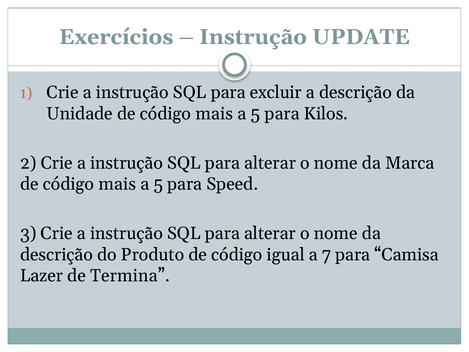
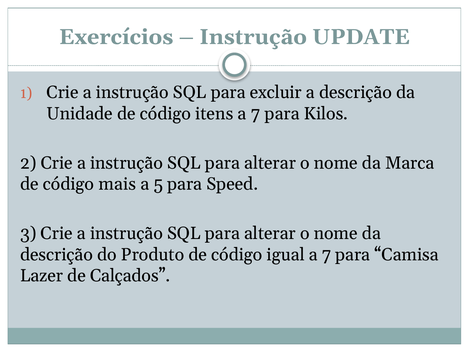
Unidade de código mais: mais -> itens
5 at (255, 114): 5 -> 7
Termina: Termina -> Calçados
